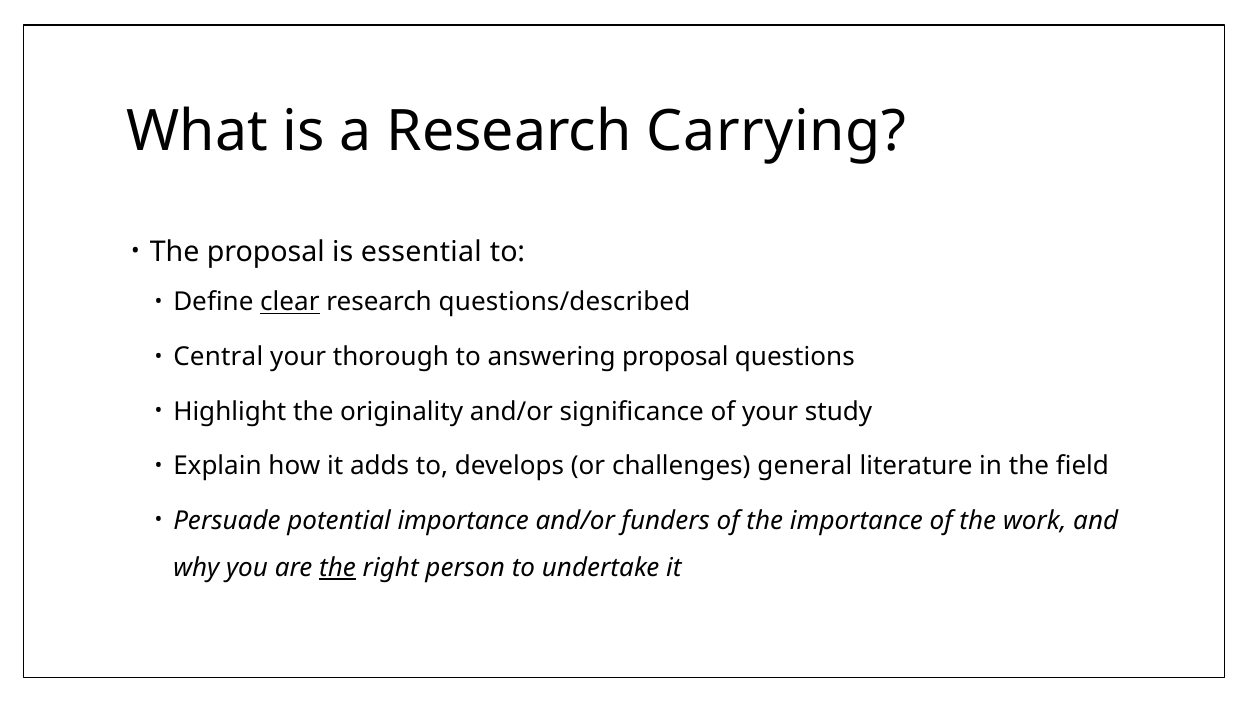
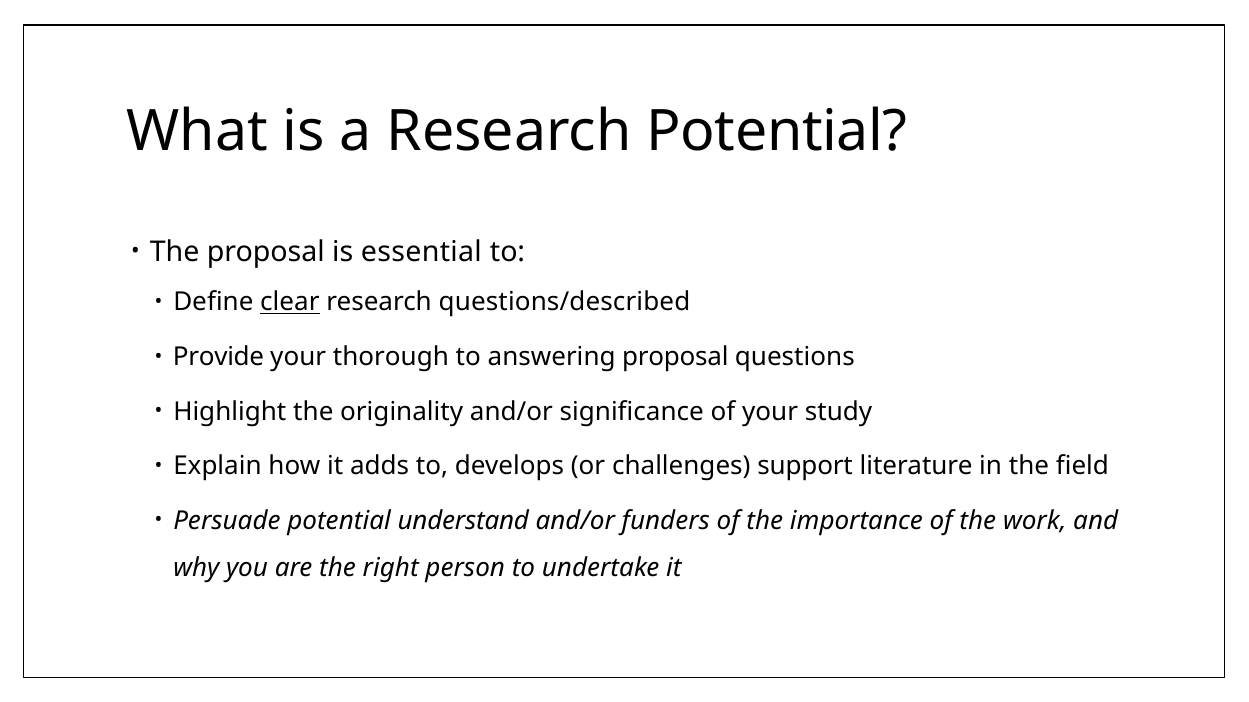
Research Carrying: Carrying -> Potential
Central: Central -> Provide
general: general -> support
potential importance: importance -> understand
the at (338, 568) underline: present -> none
